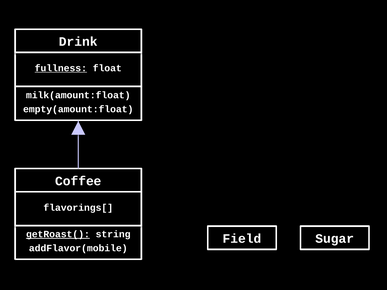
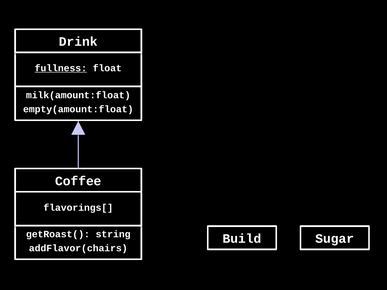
getRoast( underline: present -> none
Field: Field -> Build
addFlavor(mobile: addFlavor(mobile -> addFlavor(chairs
